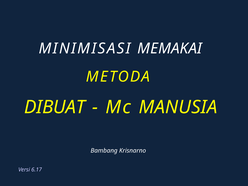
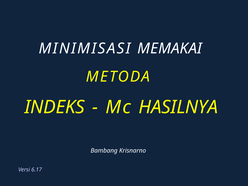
DIBUAT: DIBUAT -> INDEKS
MANUSIA: MANUSIA -> HASILNYA
